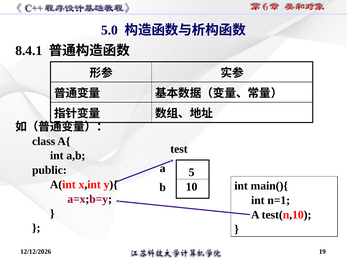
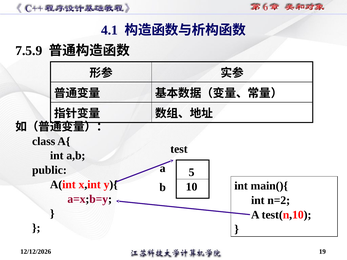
5.0: 5.0 -> 4.1
8.4.1: 8.4.1 -> 7.5.9
n=1: n=1 -> n=2
